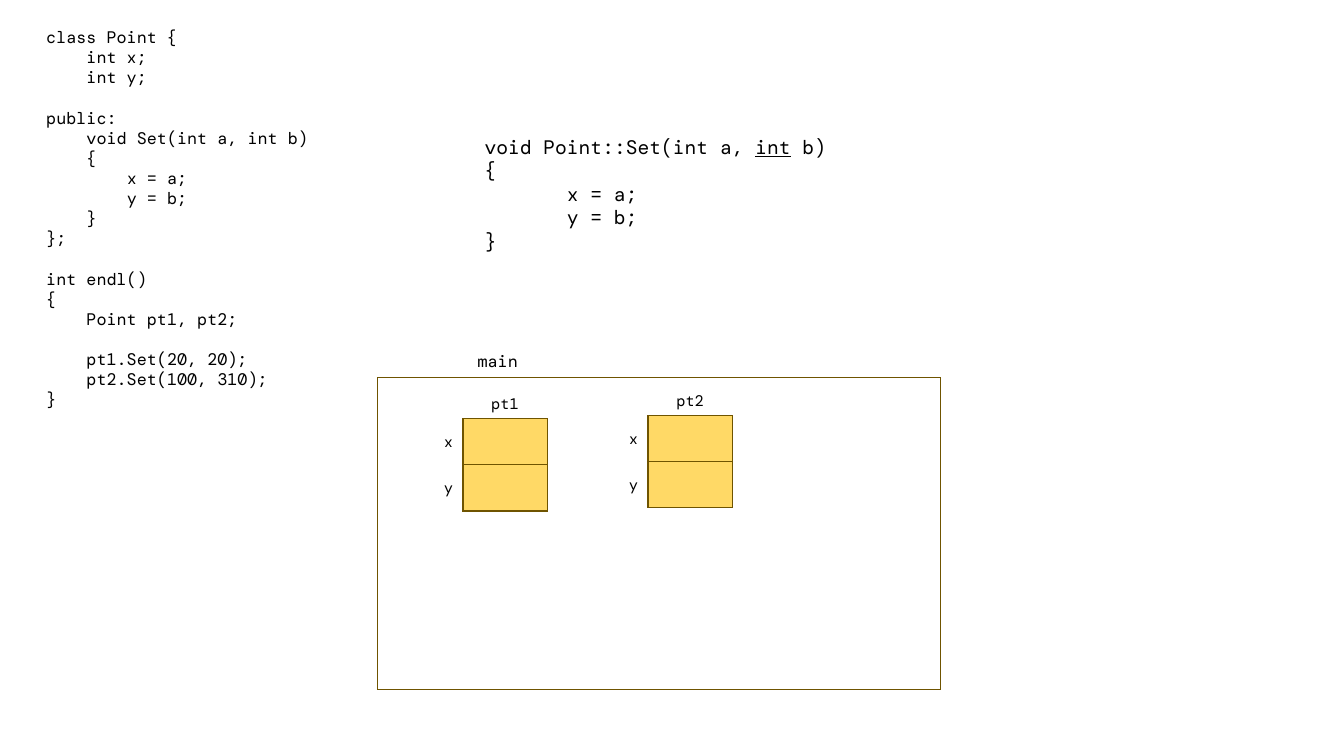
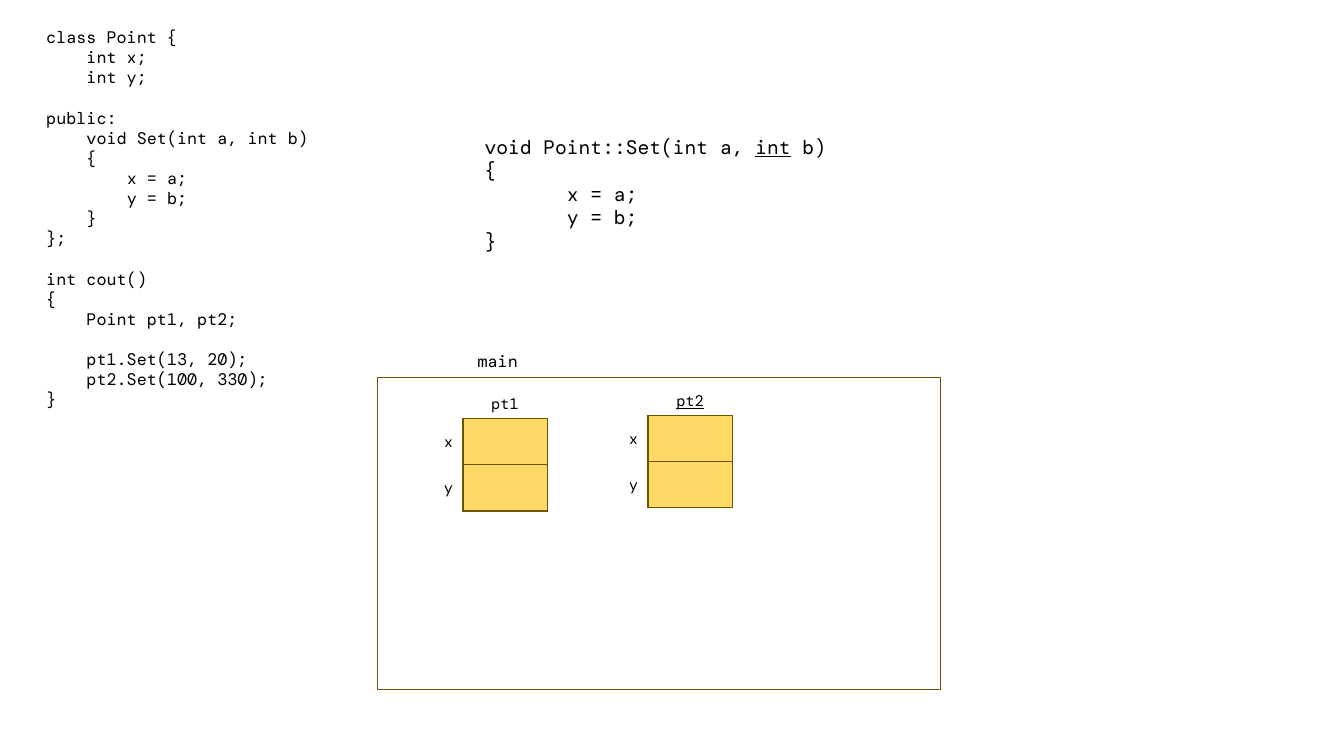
endl(: endl( -> cout(
pt1.Set(20: pt1.Set(20 -> pt1.Set(13
310: 310 -> 330
pt2 at (690, 402) underline: none -> present
